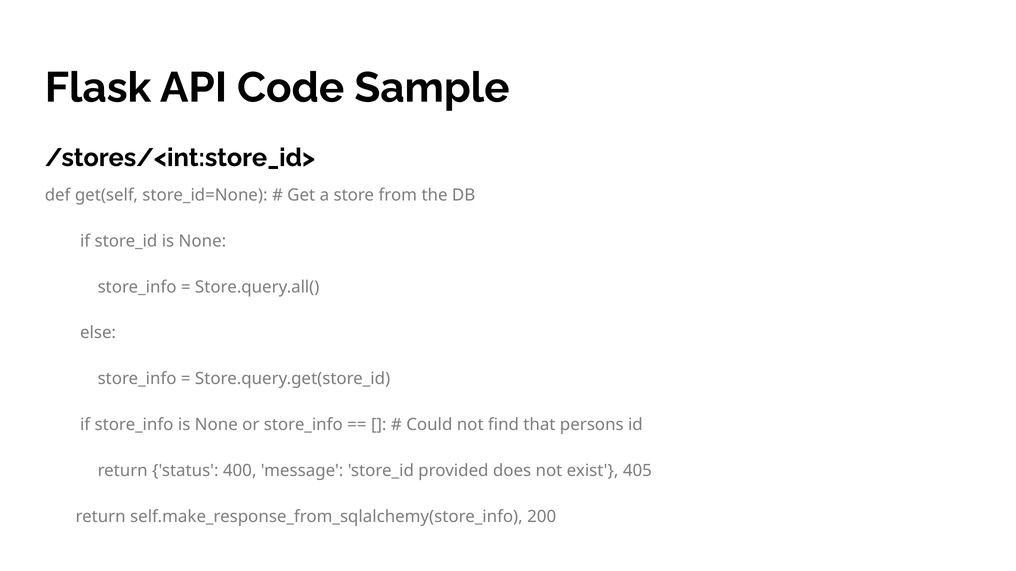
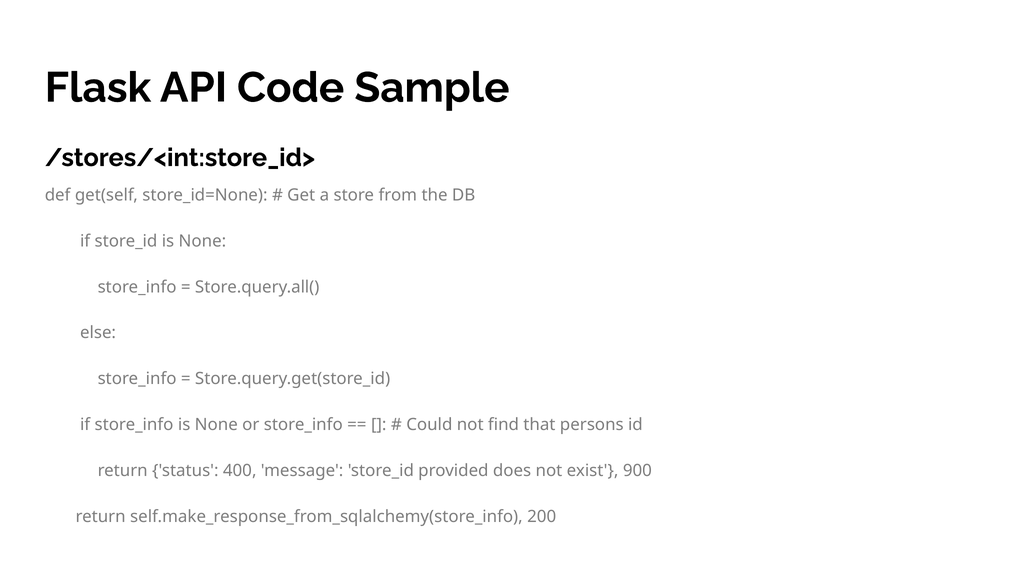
405: 405 -> 900
